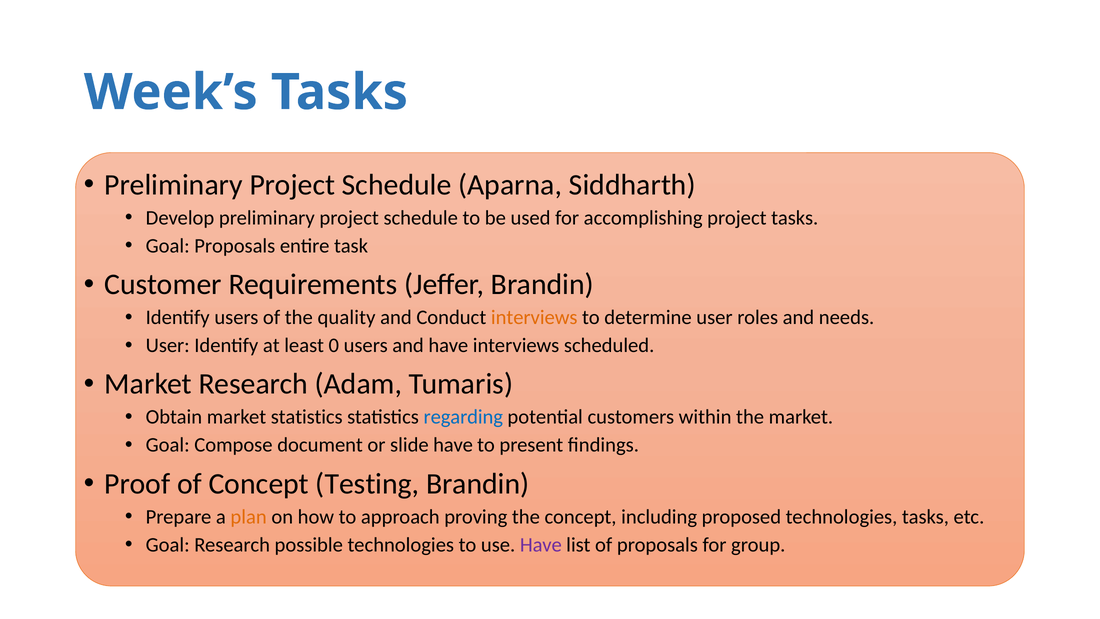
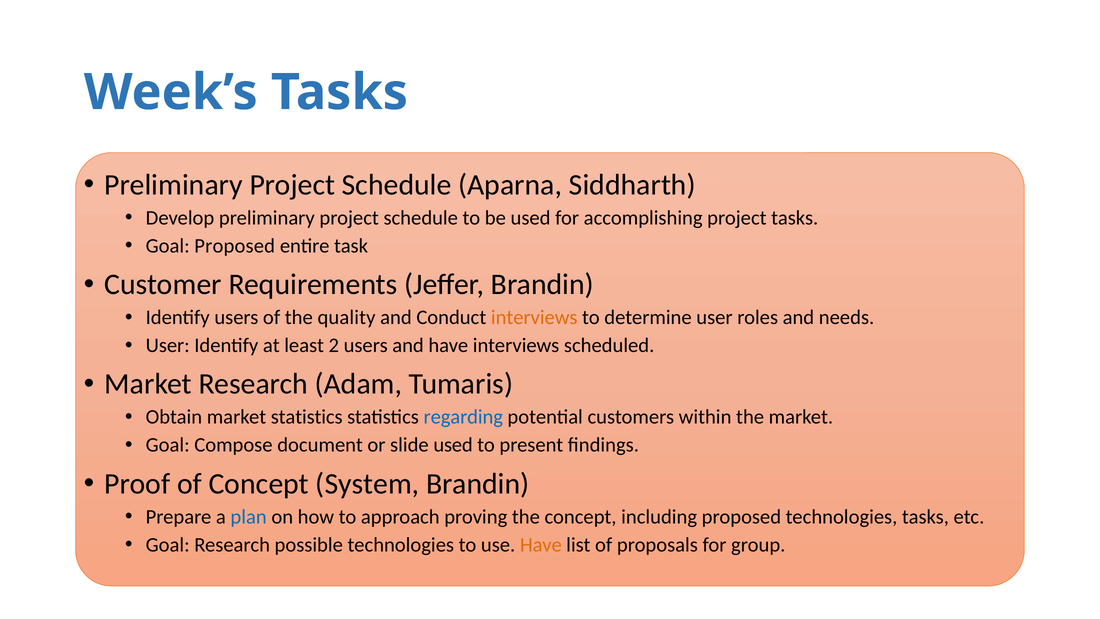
Goal Proposals: Proposals -> Proposed
0: 0 -> 2
slide have: have -> used
Testing: Testing -> System
plan colour: orange -> blue
Have at (541, 545) colour: purple -> orange
